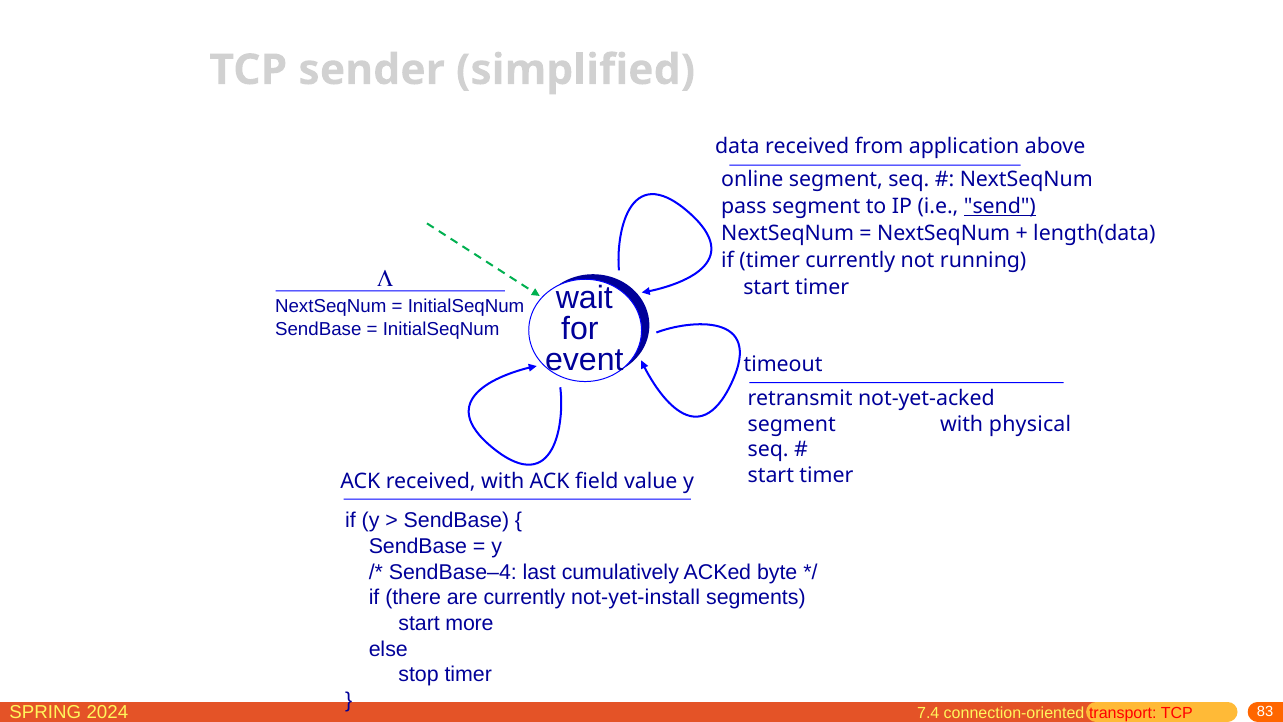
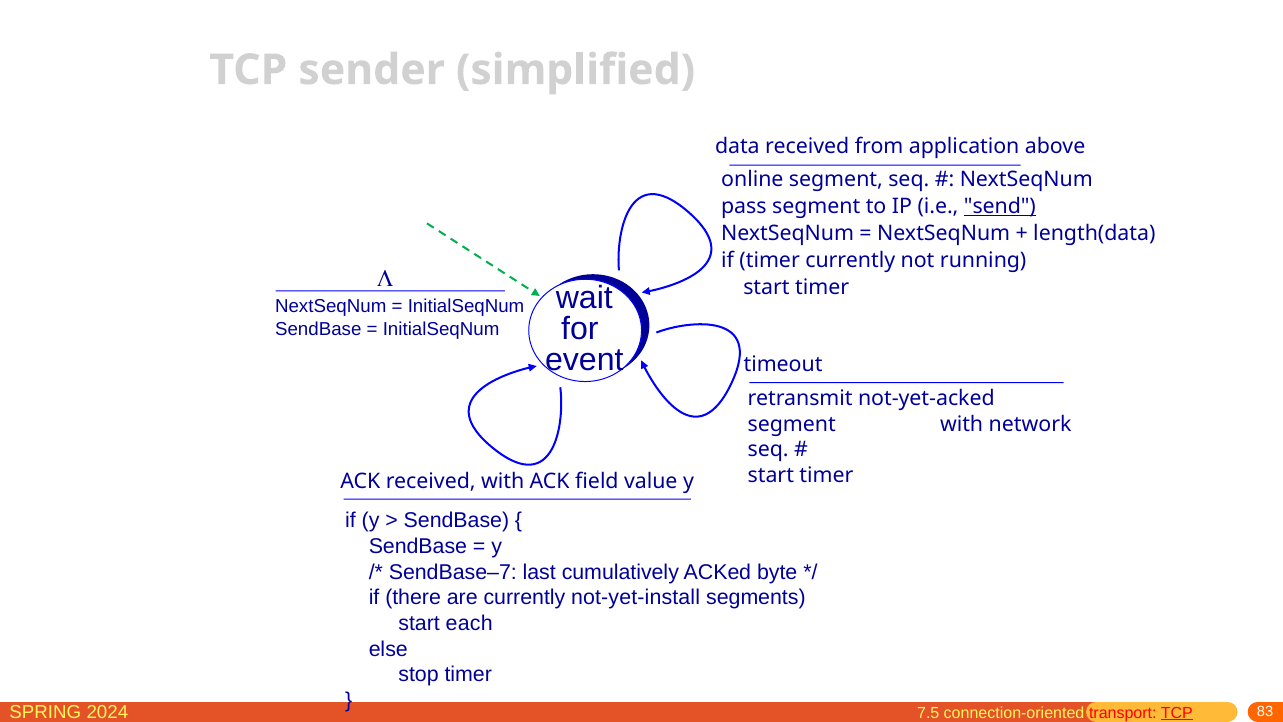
physical: physical -> network
SendBase–4: SendBase–4 -> SendBase–7
more: more -> each
7.4: 7.4 -> 7.5
TCP at (1177, 713) underline: none -> present
